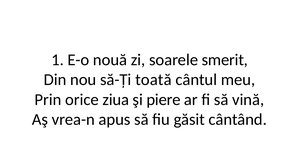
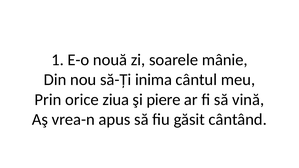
smerit: smerit -> mânie
toată: toată -> inima
